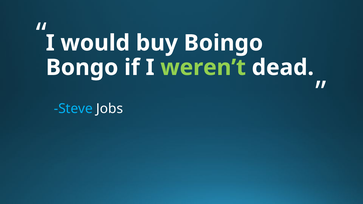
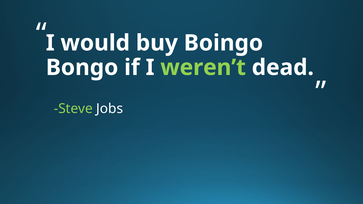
Steve colour: light blue -> light green
